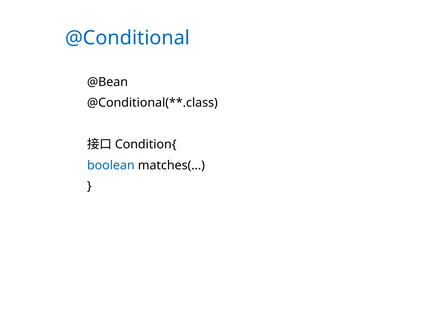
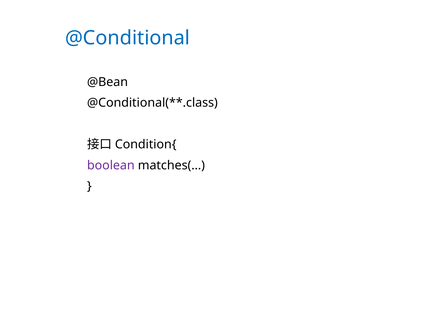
boolean colour: blue -> purple
